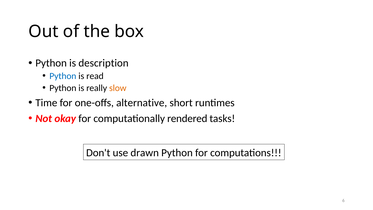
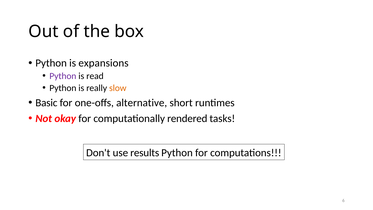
description: description -> expansions
Python at (63, 76) colour: blue -> purple
Time: Time -> Basic
drawn: drawn -> results
